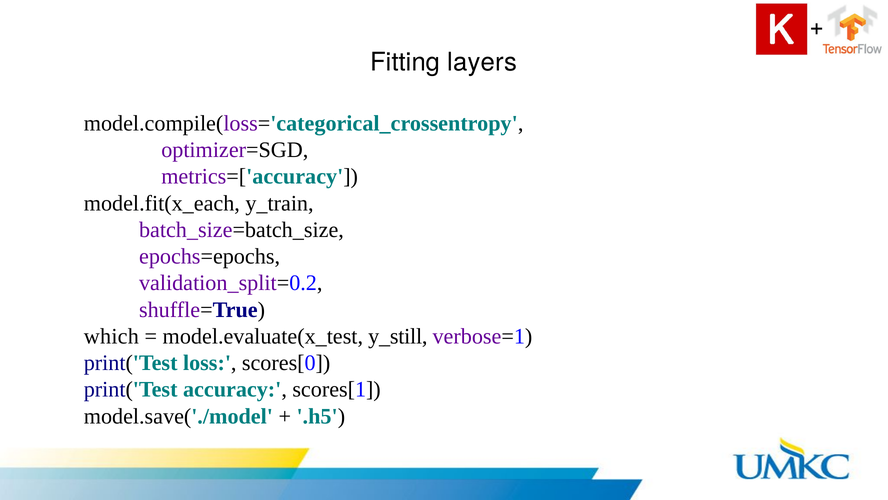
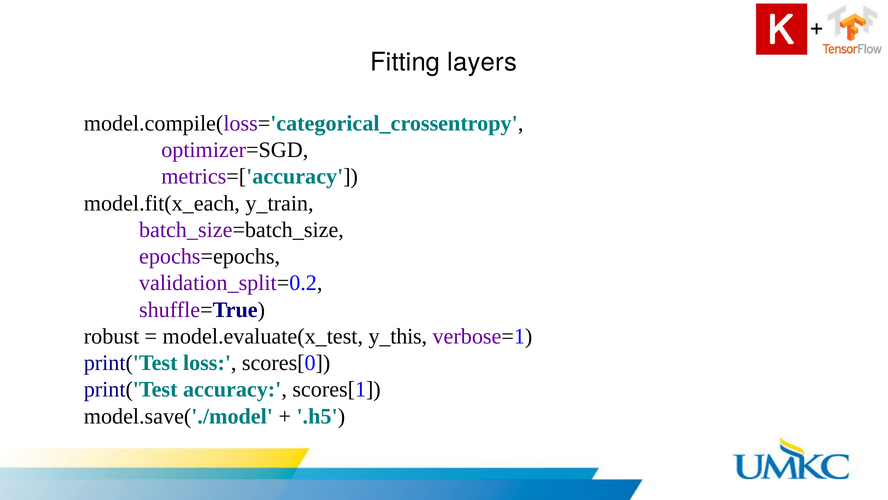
which: which -> robust
y_still: y_still -> y_this
